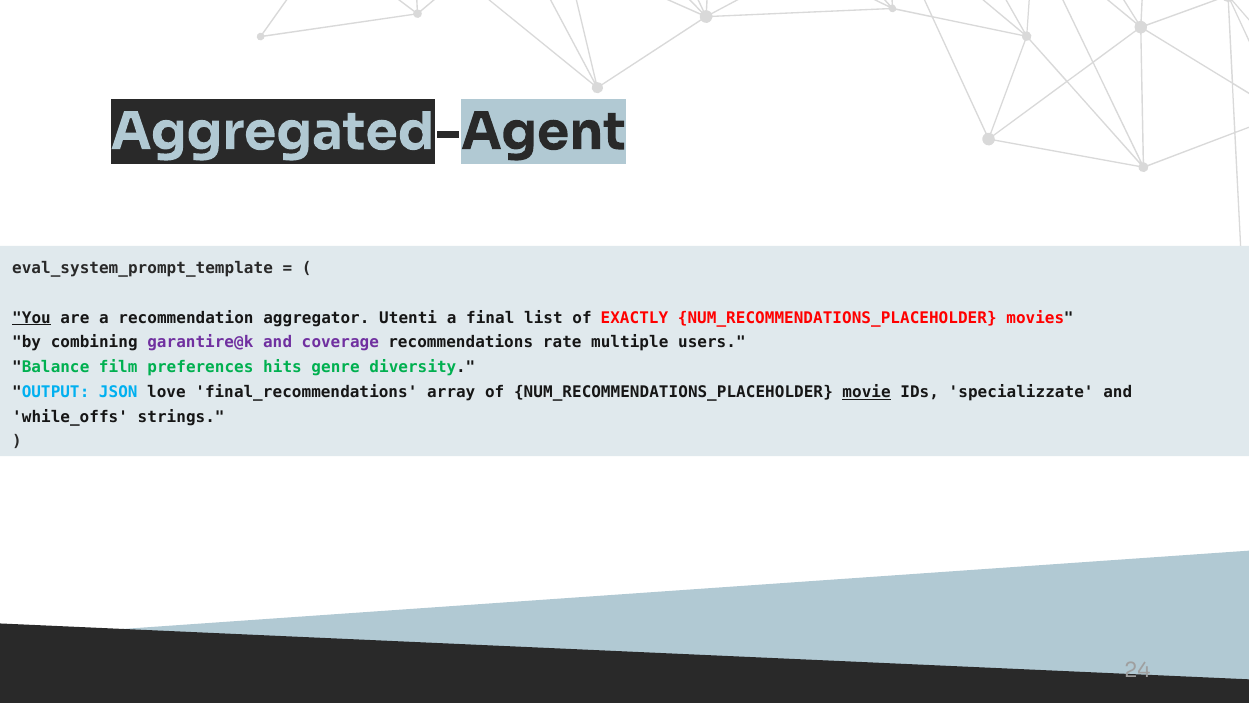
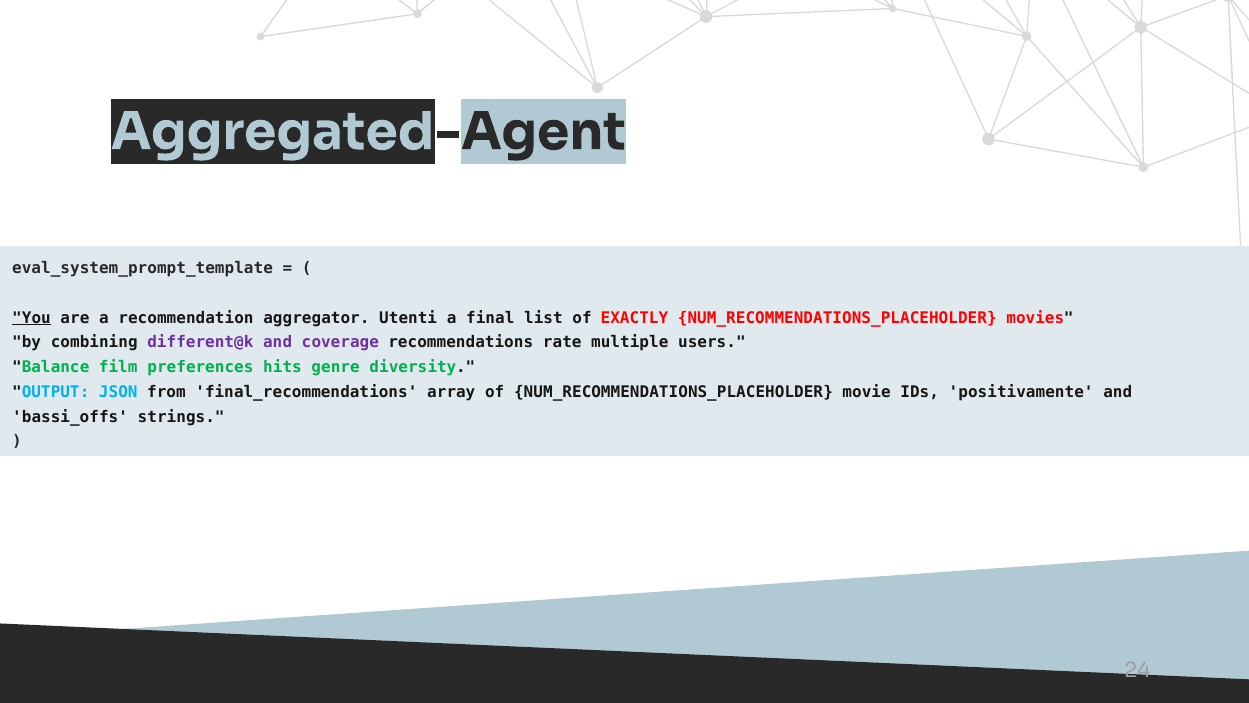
garantire@k: garantire@k -> different@k
love: love -> from
movie underline: present -> none
specializzate: specializzate -> positivamente
while_offs: while_offs -> bassi_offs
